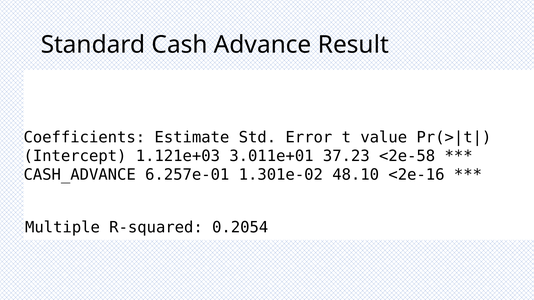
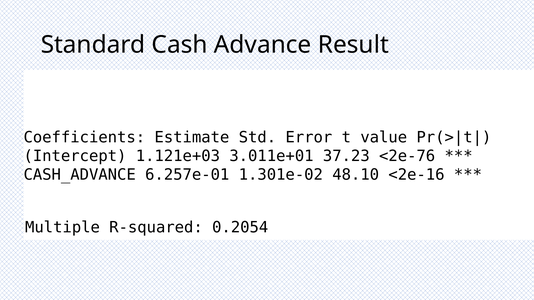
<2e-58: <2e-58 -> <2e-76
